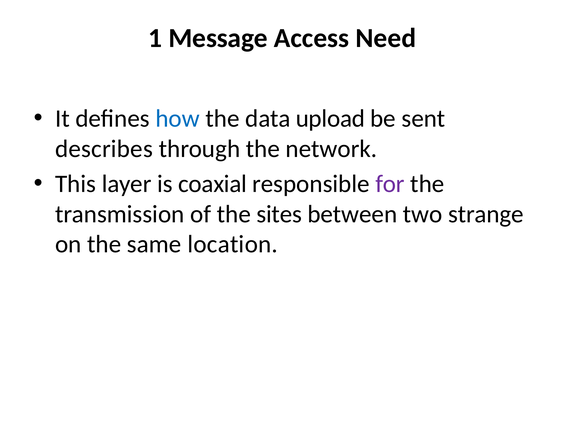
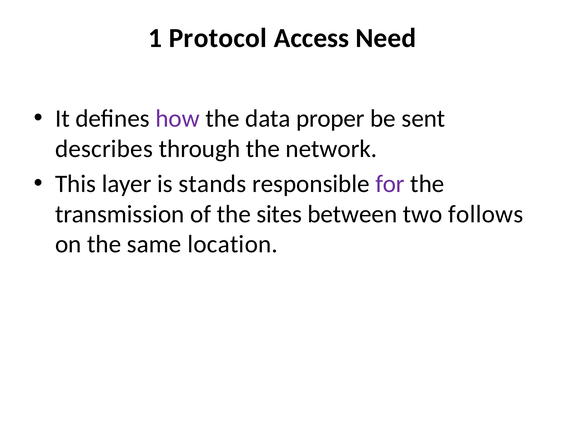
Message: Message -> Protocol
how colour: blue -> purple
upload: upload -> proper
coaxial: coaxial -> stands
strange: strange -> follows
